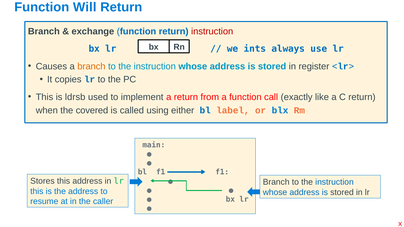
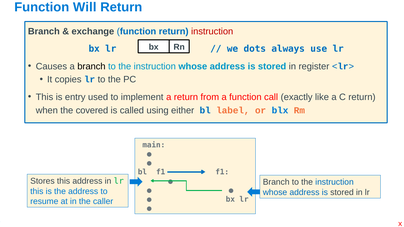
ints: ints -> dots
branch at (91, 66) colour: orange -> black
ldrsb: ldrsb -> entry
